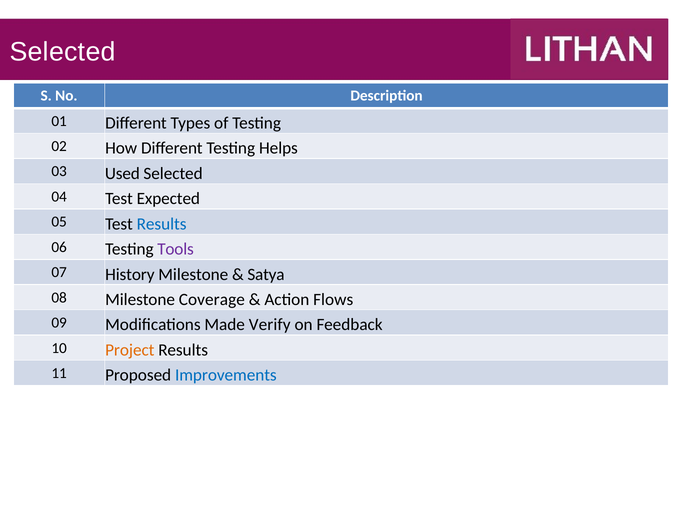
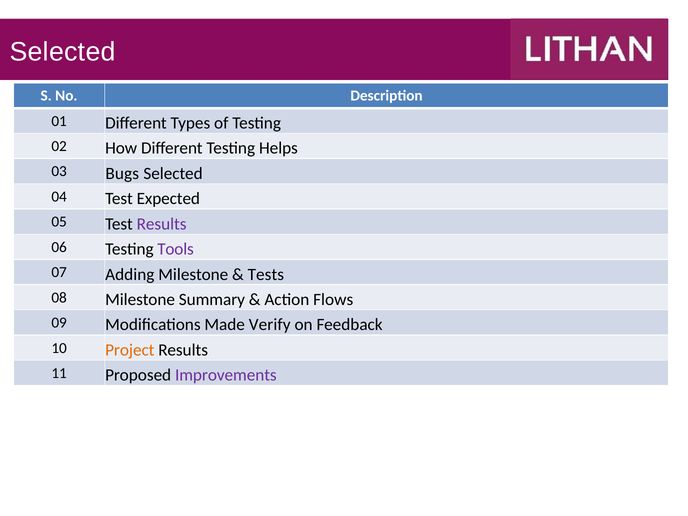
Used: Used -> Bugs
Results at (162, 224) colour: blue -> purple
History: History -> Adding
Satya: Satya -> Tests
Coverage: Coverage -> Summary
Improvements colour: blue -> purple
